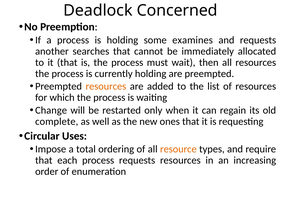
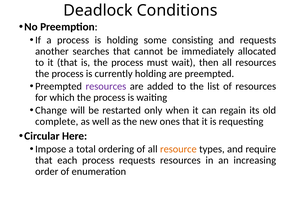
Concerned: Concerned -> Conditions
examines: examines -> consisting
resources at (106, 86) colour: orange -> purple
Uses: Uses -> Here
